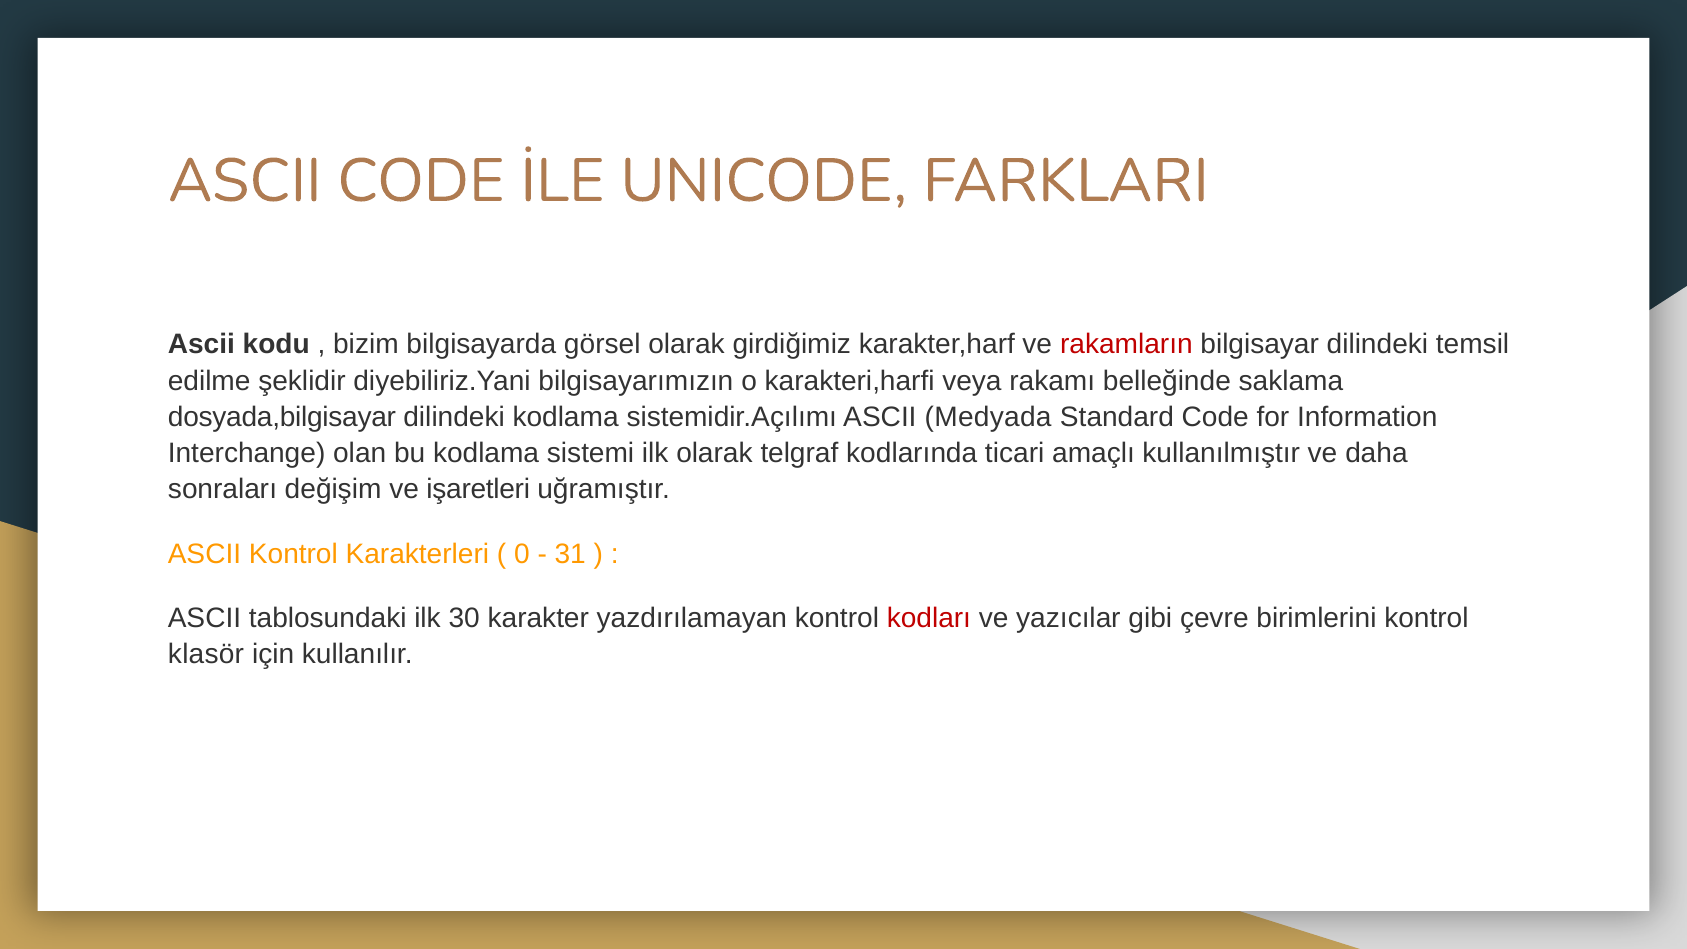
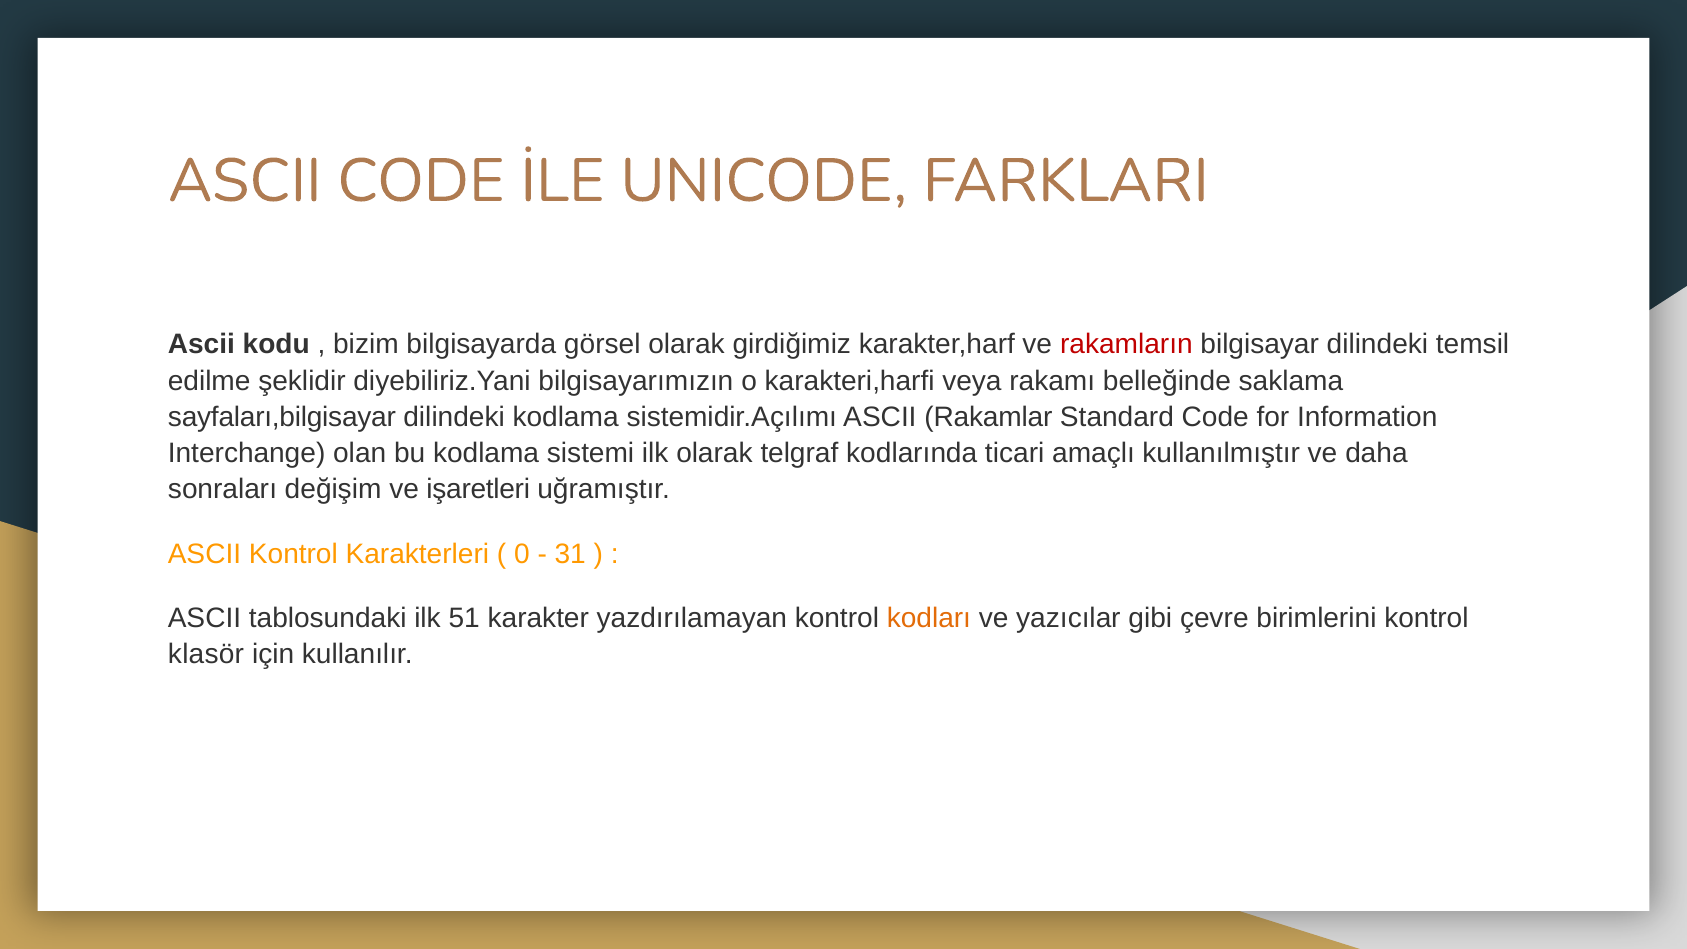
dosyada,bilgisayar: dosyada,bilgisayar -> sayfaları,bilgisayar
Medyada: Medyada -> Rakamlar
30: 30 -> 51
kodları colour: red -> orange
